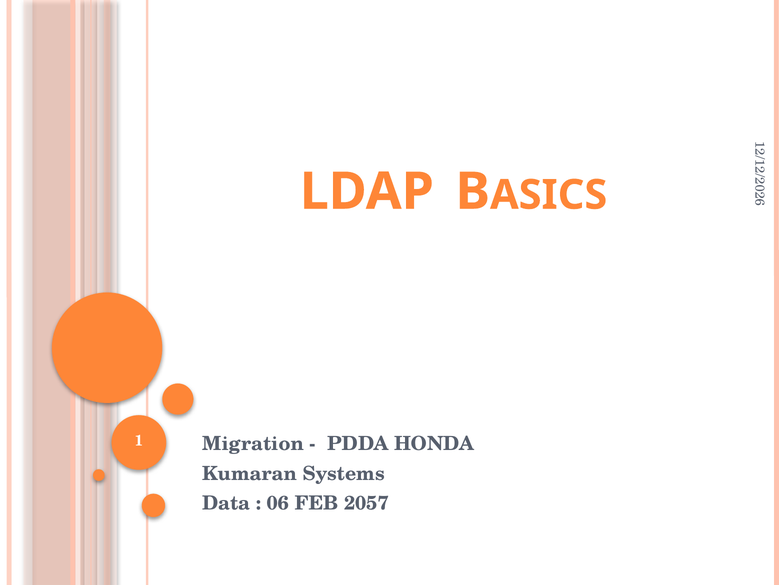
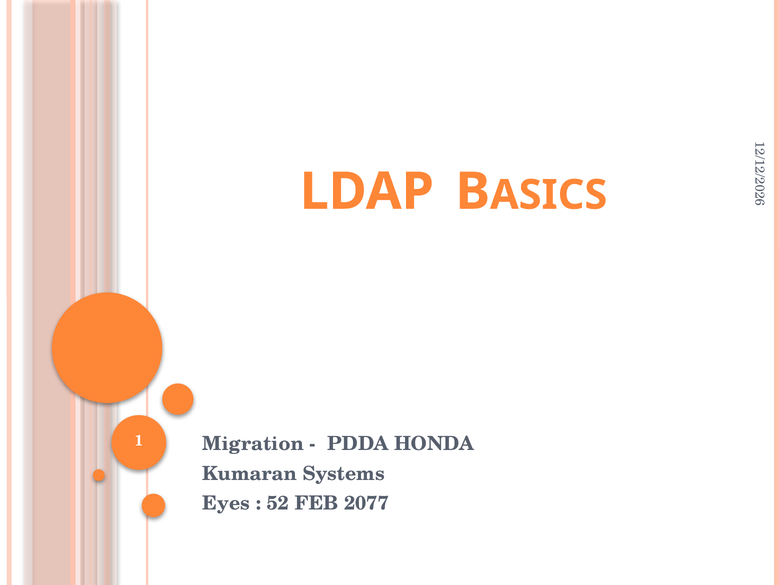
Data: Data -> Eyes
06: 06 -> 52
2057: 2057 -> 2077
